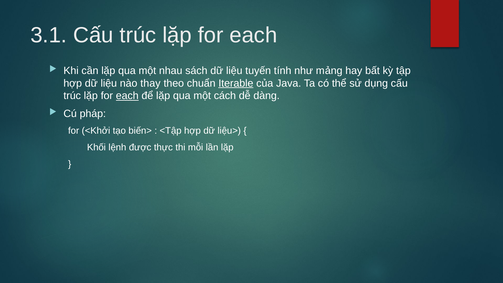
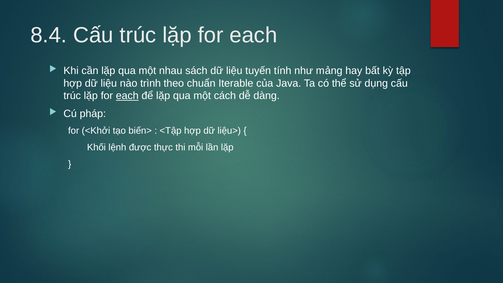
3.1: 3.1 -> 8.4
thay: thay -> trình
Iterable underline: present -> none
